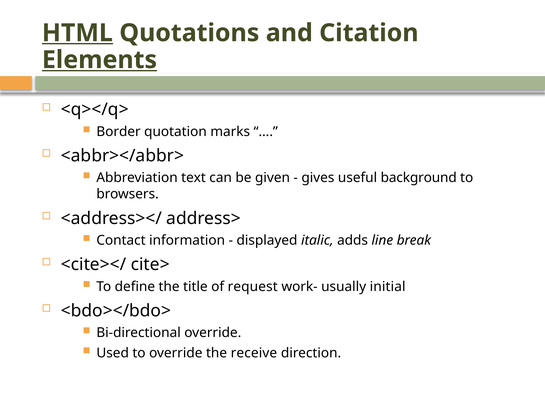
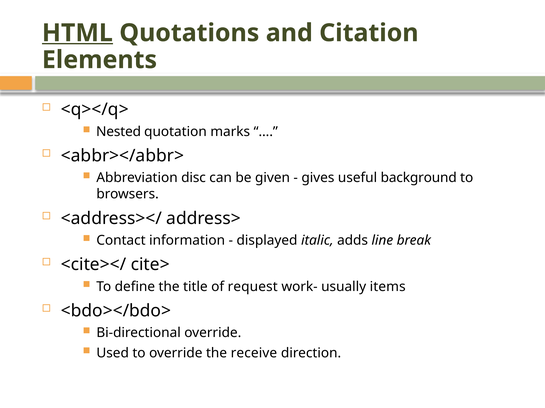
Elements underline: present -> none
Border: Border -> Nested
text: text -> disc
initial: initial -> items
